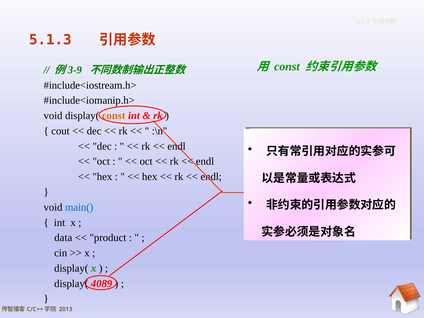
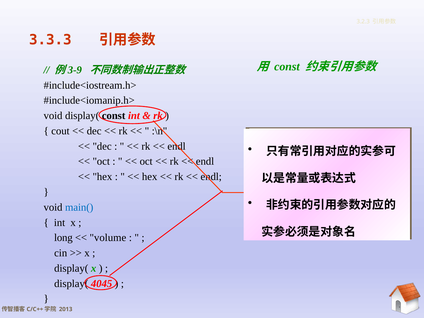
5.1.3: 5.1.3 -> 3.3.3
const at (114, 116) colour: orange -> black
data: data -> long
product: product -> volume
4089: 4089 -> 4045
